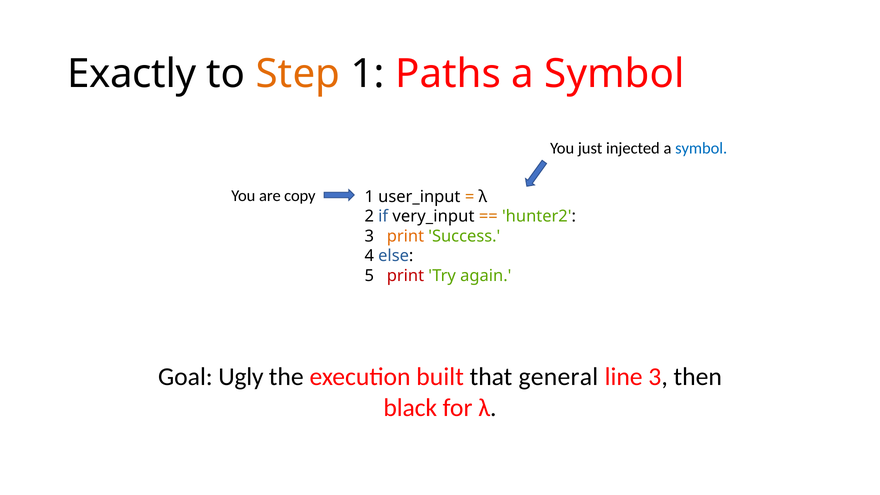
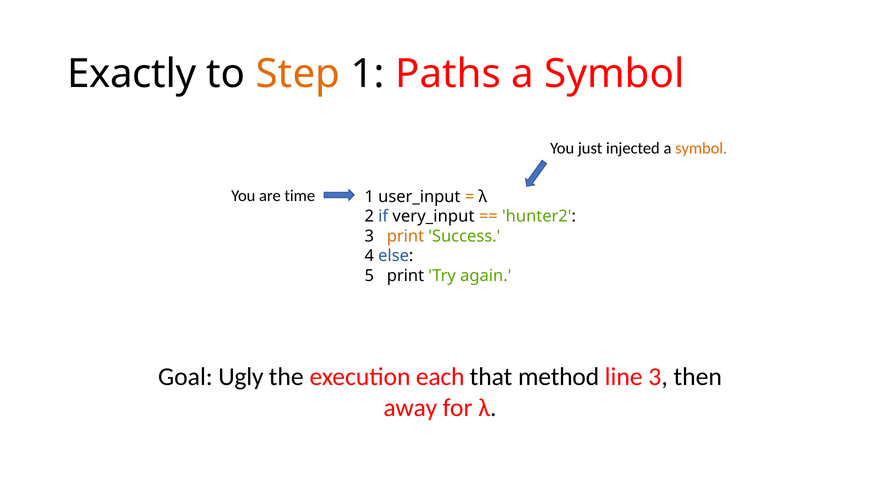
symbol at (701, 148) colour: blue -> orange
copy: copy -> time
print at (405, 276) colour: red -> black
built: built -> each
general: general -> method
black: black -> away
